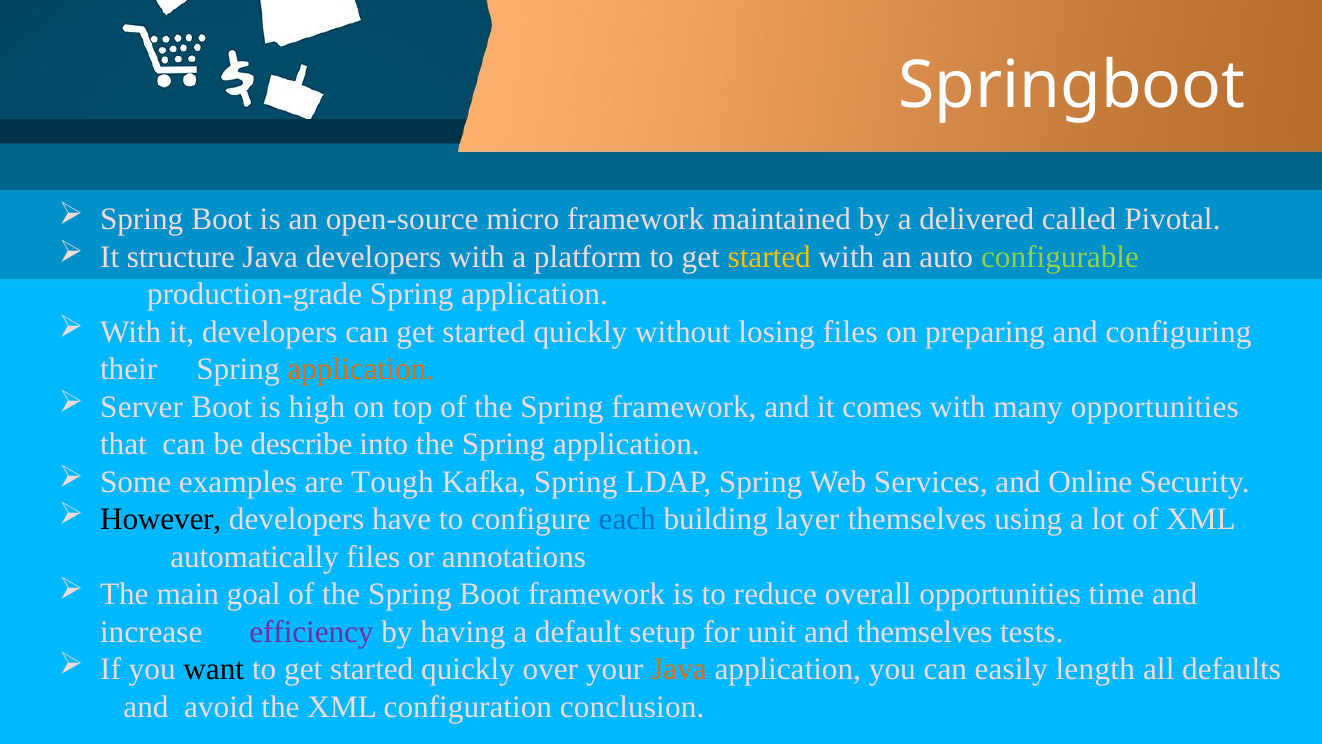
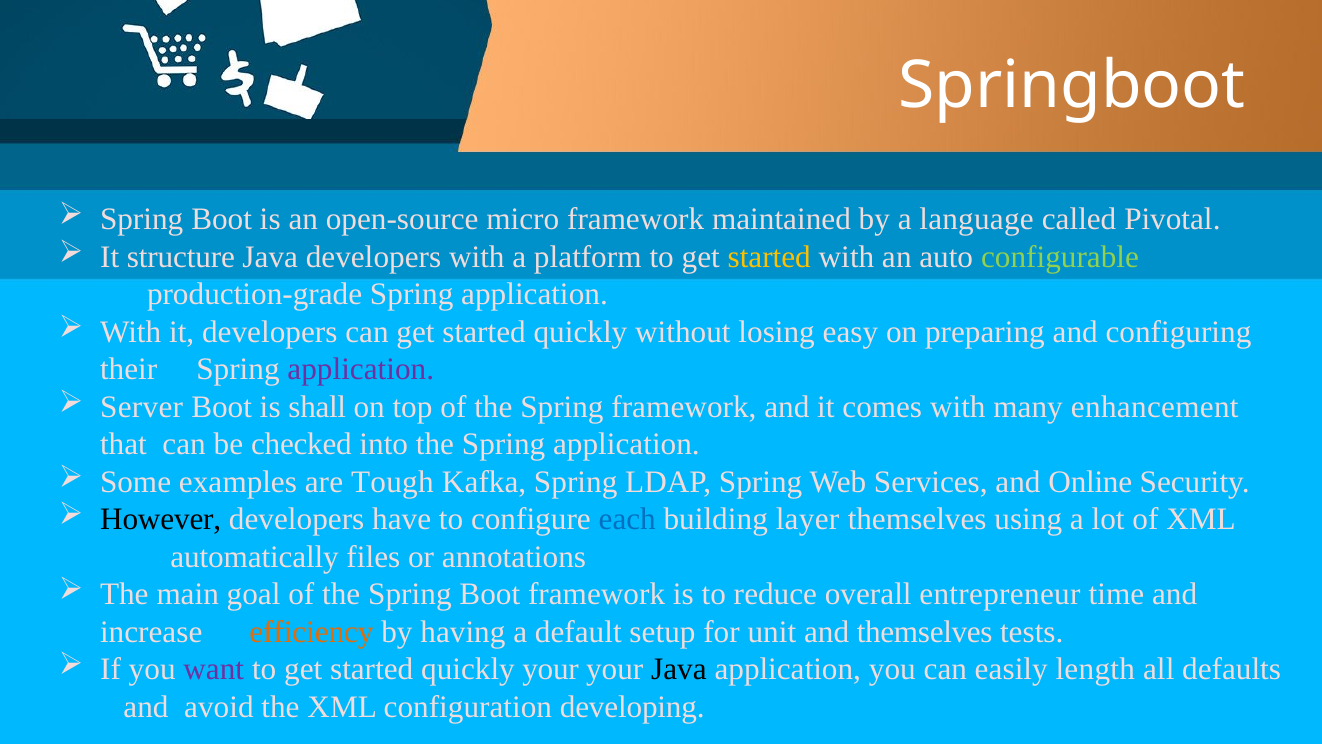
delivered: delivered -> language
losing files: files -> easy
application at (361, 369) colour: orange -> purple
high: high -> shall
many opportunities: opportunities -> enhancement
describe: describe -> checked
overall opportunities: opportunities -> entrepreneur
efficiency colour: purple -> orange
want colour: black -> purple
quickly over: over -> your
Java at (679, 669) colour: orange -> black
conclusion: conclusion -> developing
